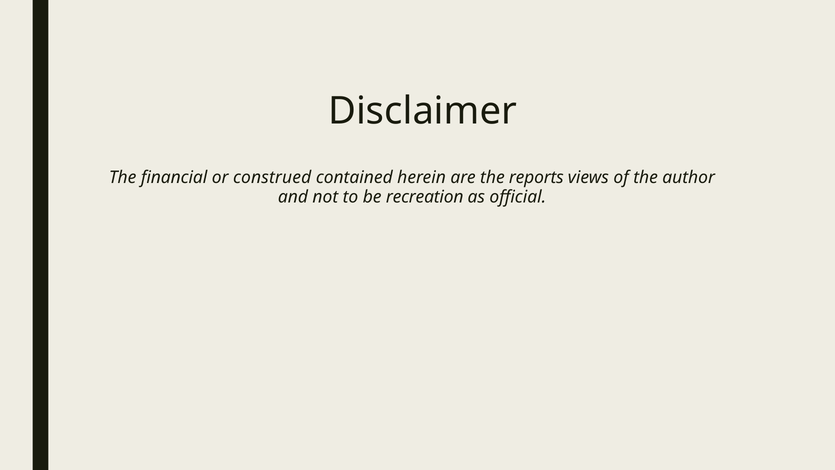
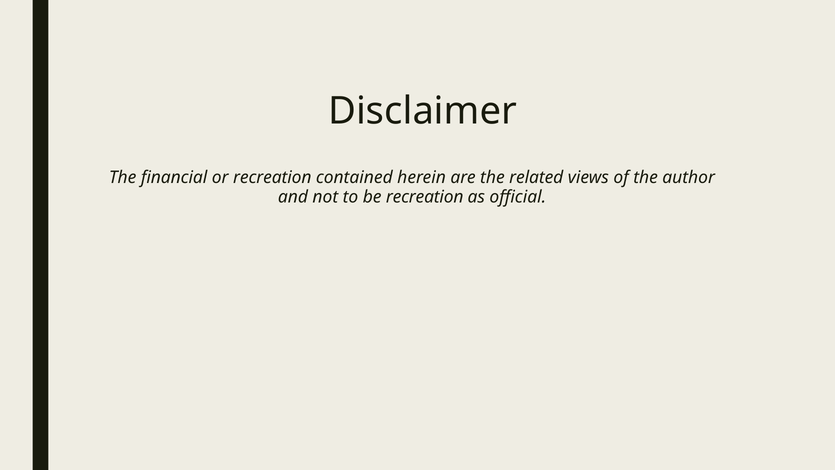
or construed: construed -> recreation
reports: reports -> related
